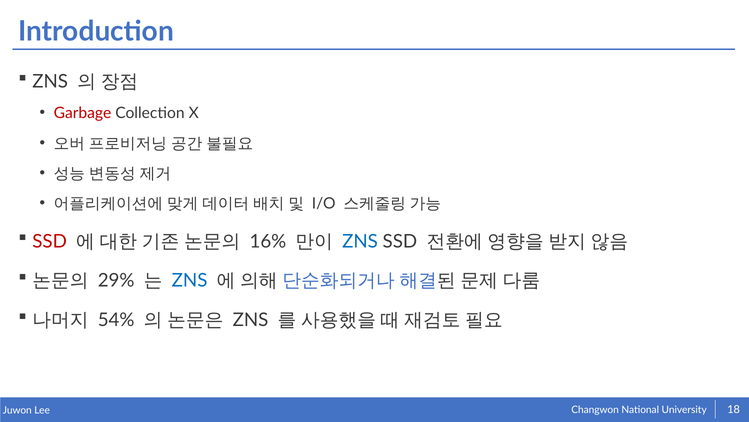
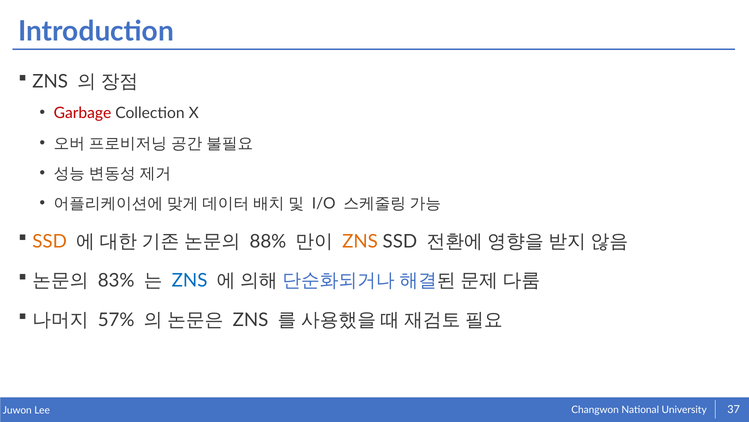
SSD at (50, 241) colour: red -> orange
16%: 16% -> 88%
ZNS at (360, 241) colour: blue -> orange
29%: 29% -> 83%
54%: 54% -> 57%
18: 18 -> 37
